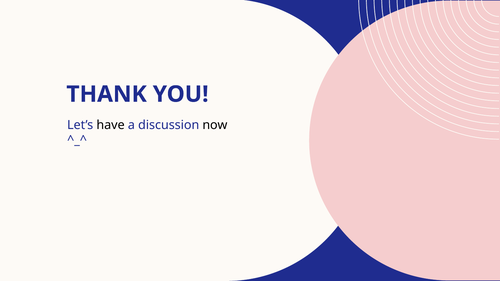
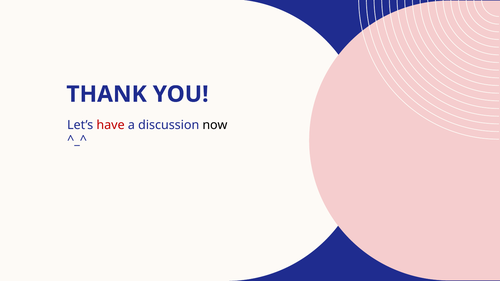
have colour: black -> red
